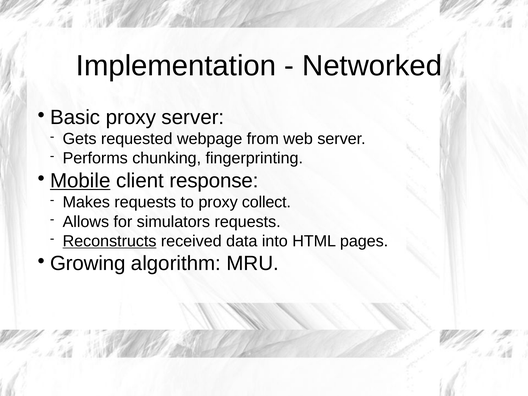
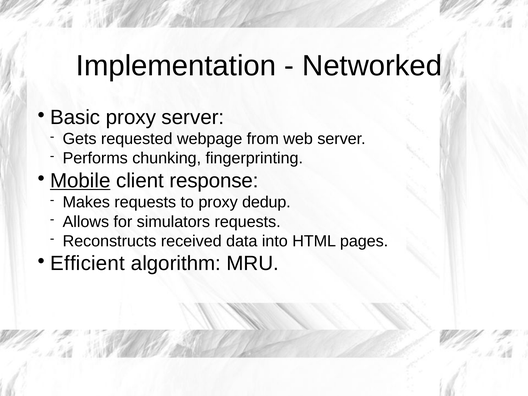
collect: collect -> dedup
Reconstructs underline: present -> none
Growing: Growing -> Efficient
